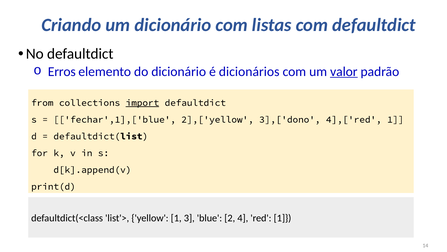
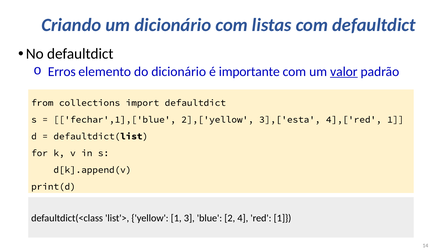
dicionários: dicionários -> importante
import underline: present -> none
3],['dono: 3],['dono -> 3],['esta
